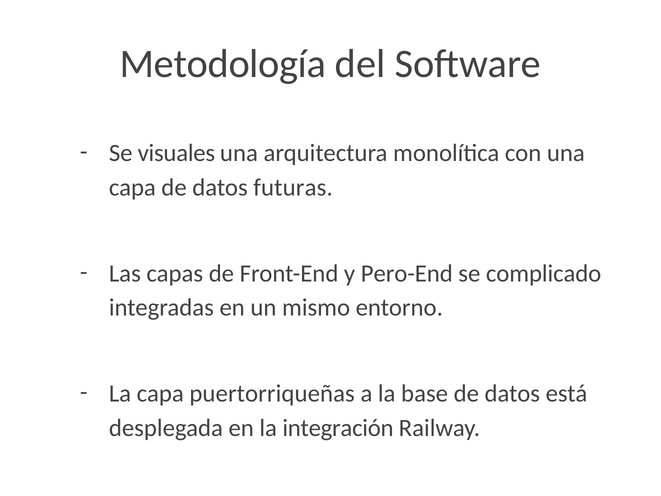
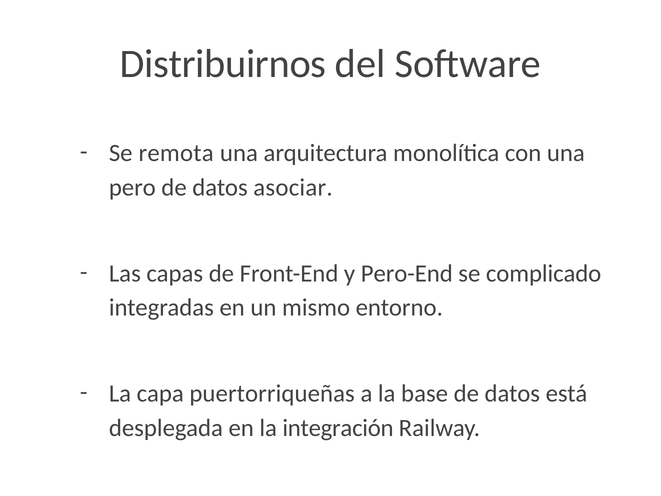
Metodología: Metodología -> Distribuirnos
visuales: visuales -> remota
capa at (132, 187): capa -> pero
futuras: futuras -> asociar
